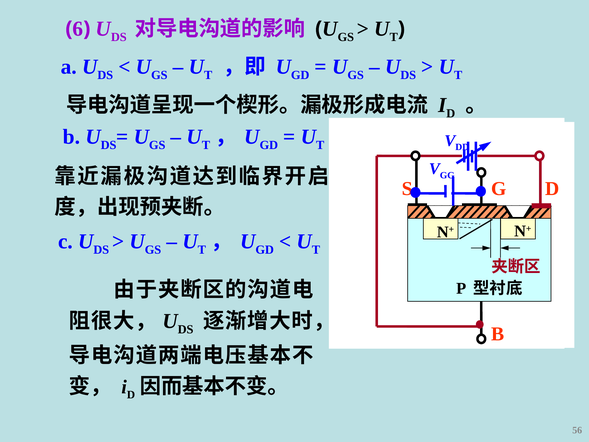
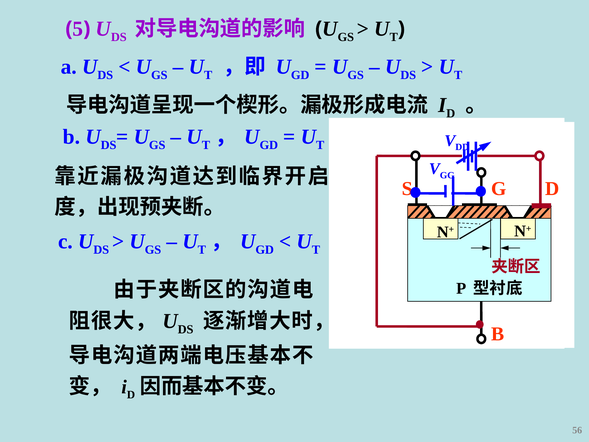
6: 6 -> 5
